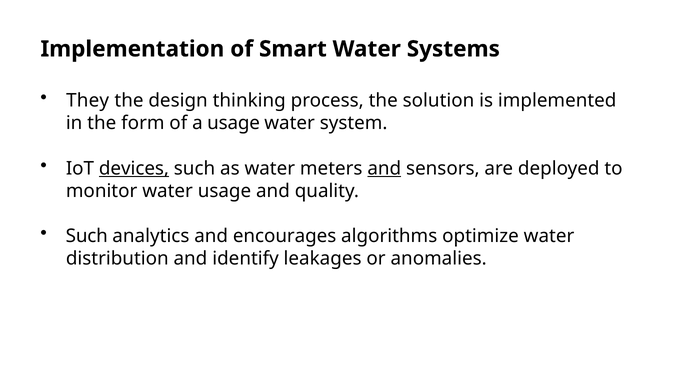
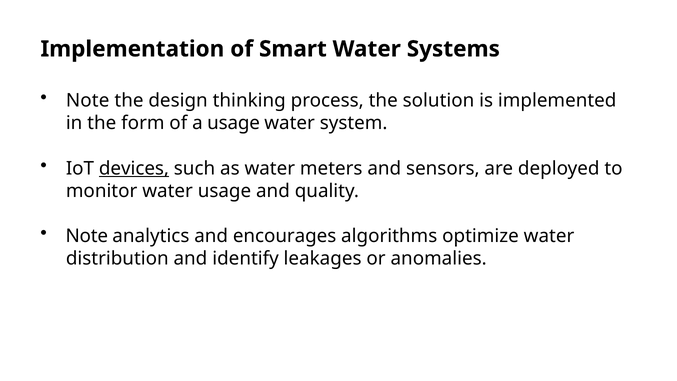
They at (88, 101): They -> Note
and at (384, 168) underline: present -> none
Such at (87, 236): Such -> Note
